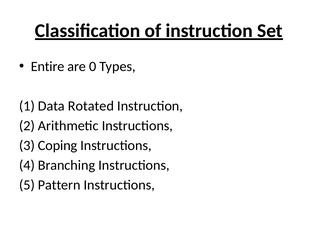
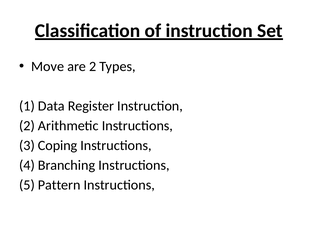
Entire: Entire -> Move
are 0: 0 -> 2
Rotated: Rotated -> Register
